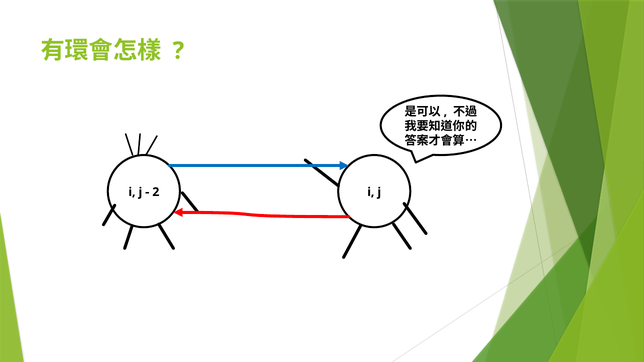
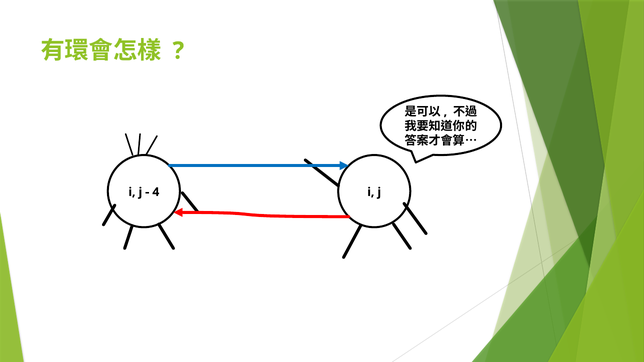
2: 2 -> 4
